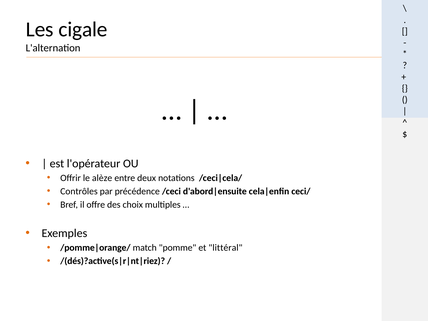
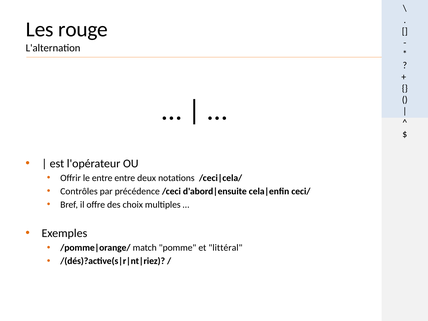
cigale: cigale -> rouge
le alèze: alèze -> entre
